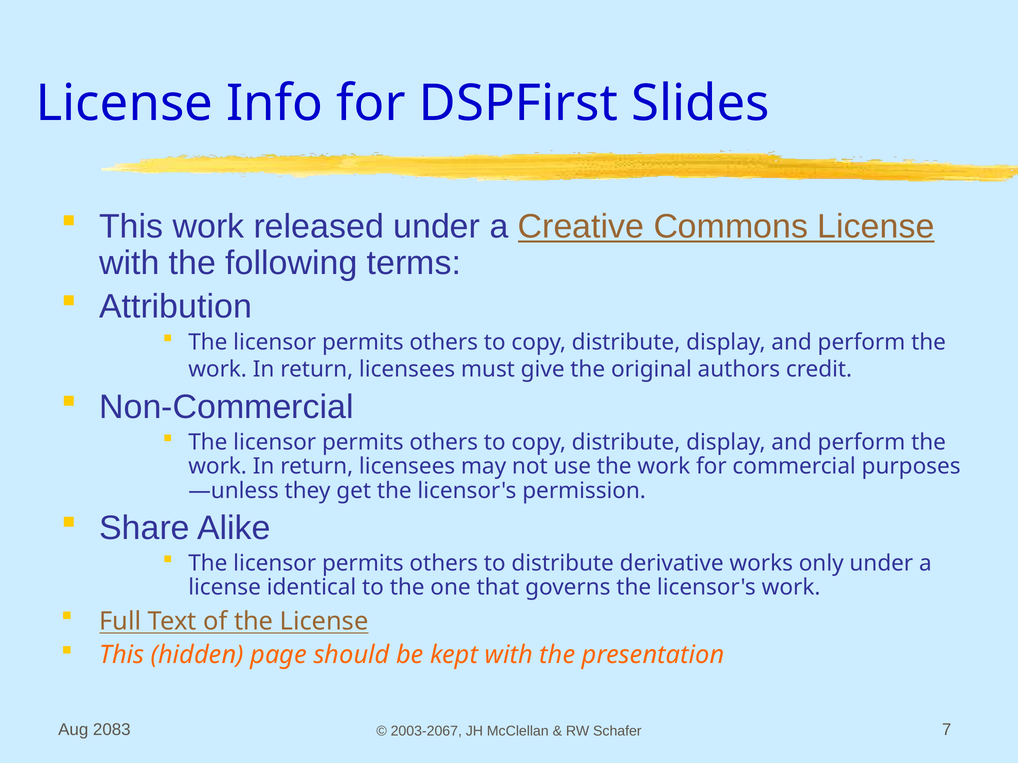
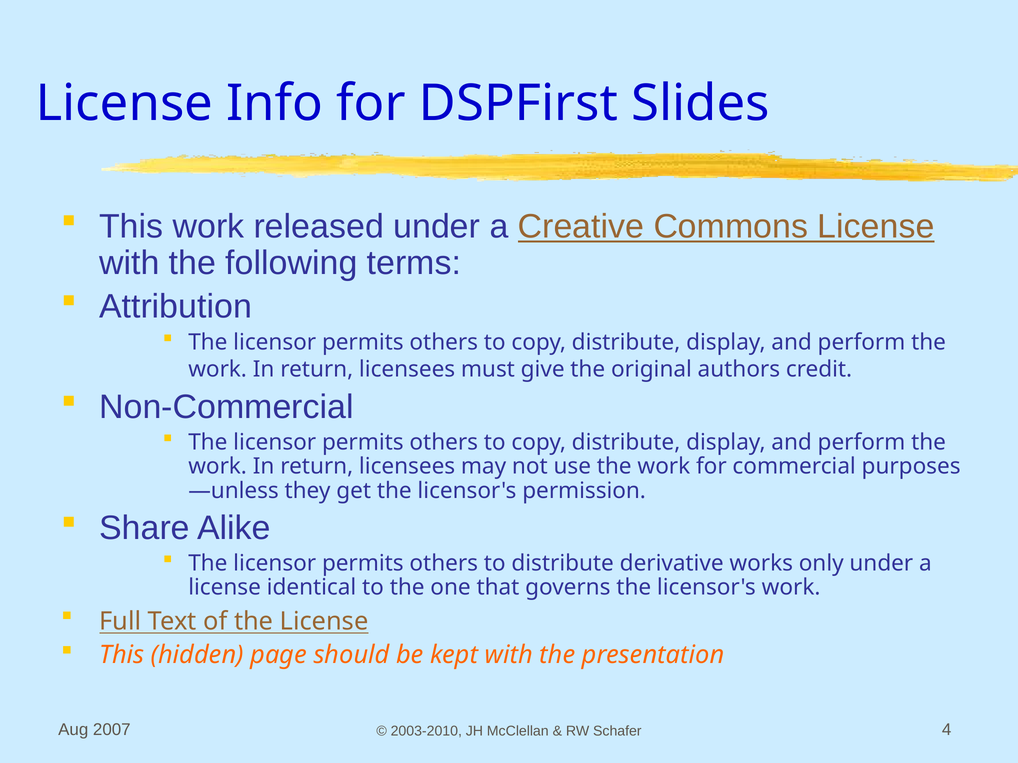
2083: 2083 -> 2007
2003-2067: 2003-2067 -> 2003-2010
7: 7 -> 4
